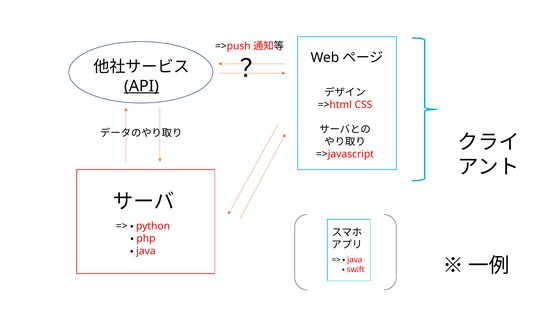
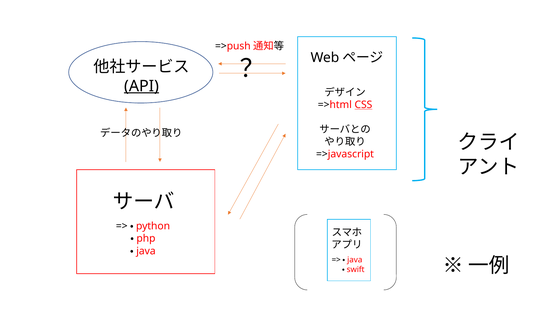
CSS underline: none -> present
